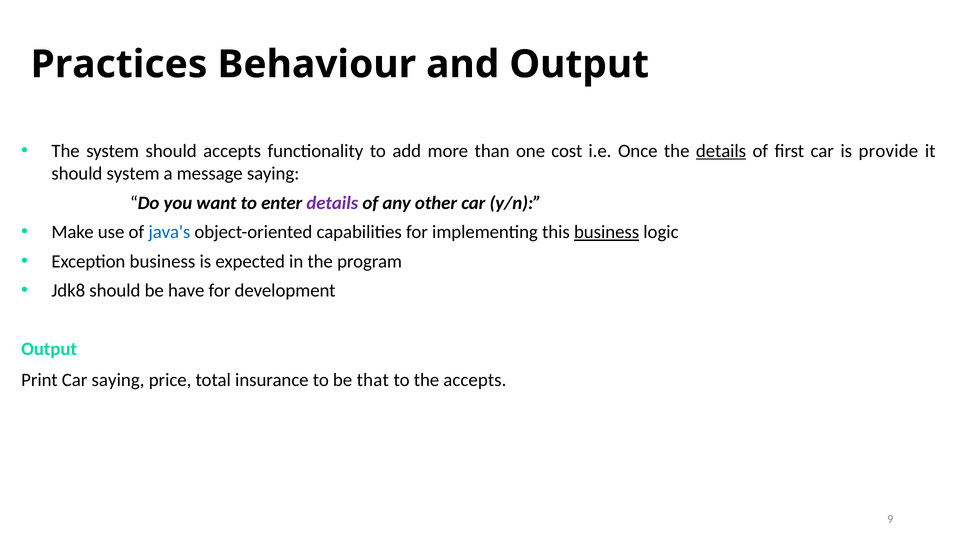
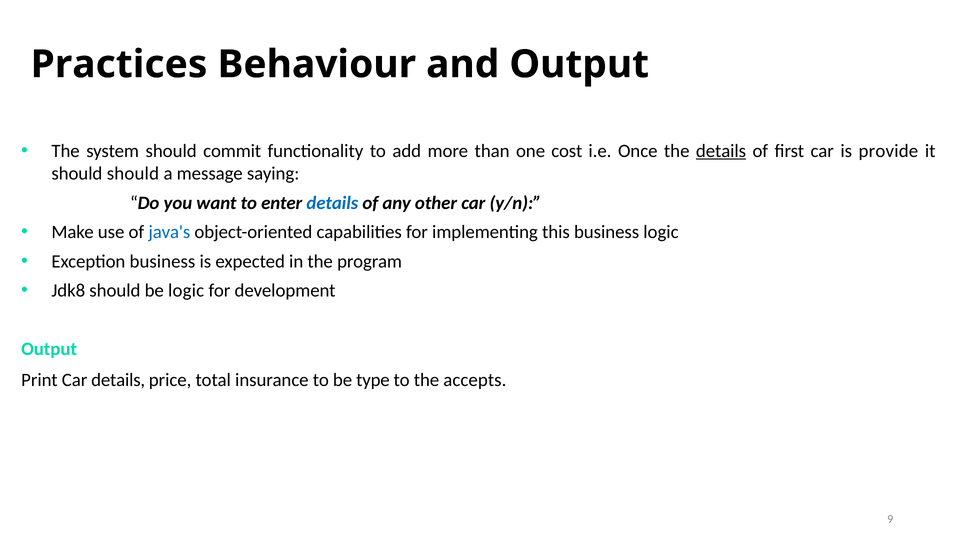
should accepts: accepts -> commit
should system: system -> should
details at (332, 203) colour: purple -> blue
business at (607, 232) underline: present -> none
be have: have -> logic
Car saying: saying -> details
that: that -> type
